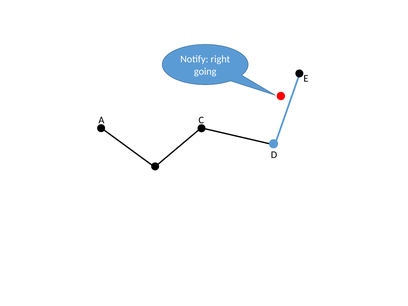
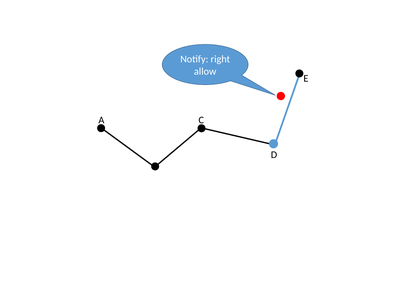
going: going -> allow
